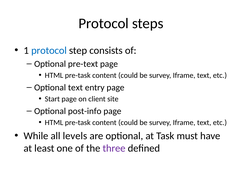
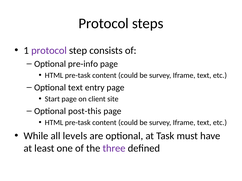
protocol at (49, 51) colour: blue -> purple
pre-text: pre-text -> pre-info
post-info: post-info -> post-this
